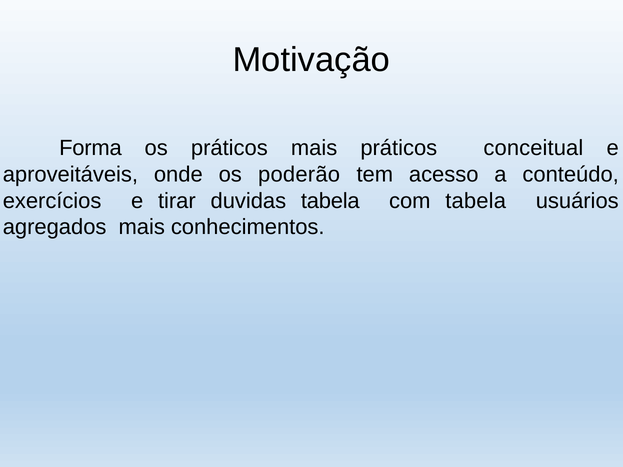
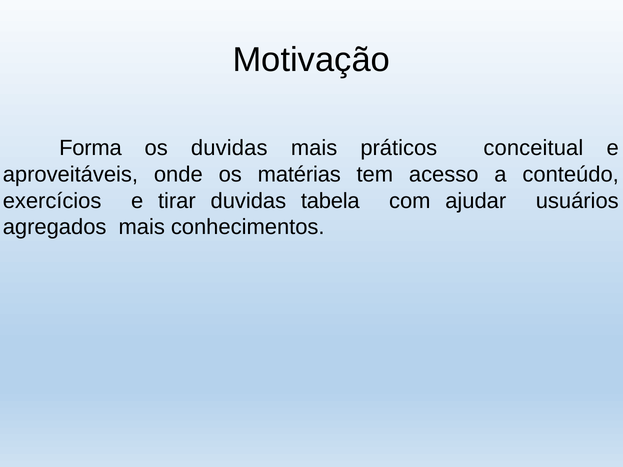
os práticos: práticos -> duvidas
poderão: poderão -> matérias
com tabela: tabela -> ajudar
